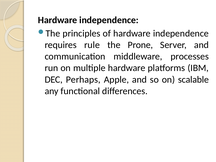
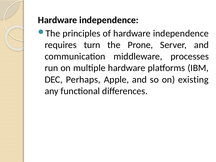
rule: rule -> turn
scalable: scalable -> existing
